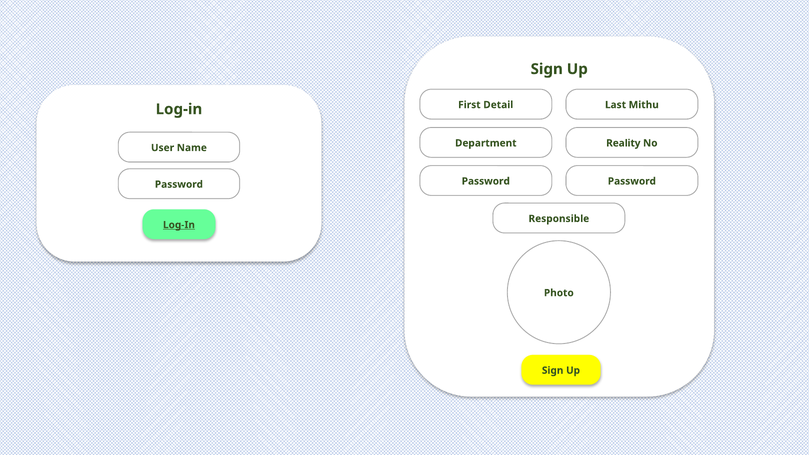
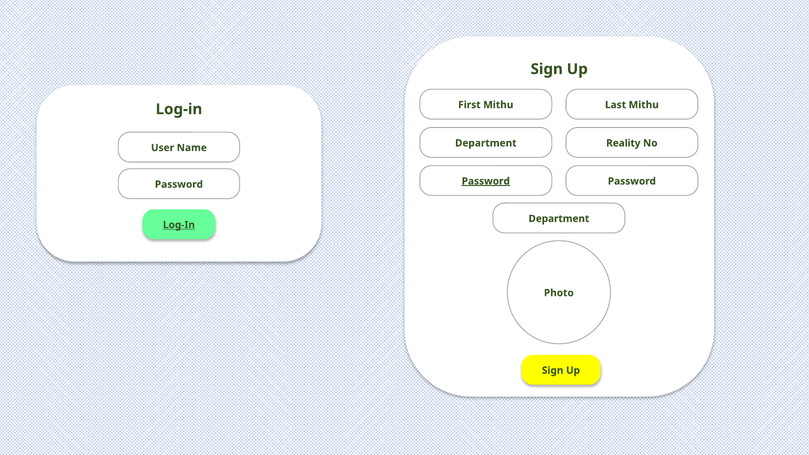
First Detail: Detail -> Mithu
Password at (486, 181) underline: none -> present
Responsible at (559, 219): Responsible -> Department
